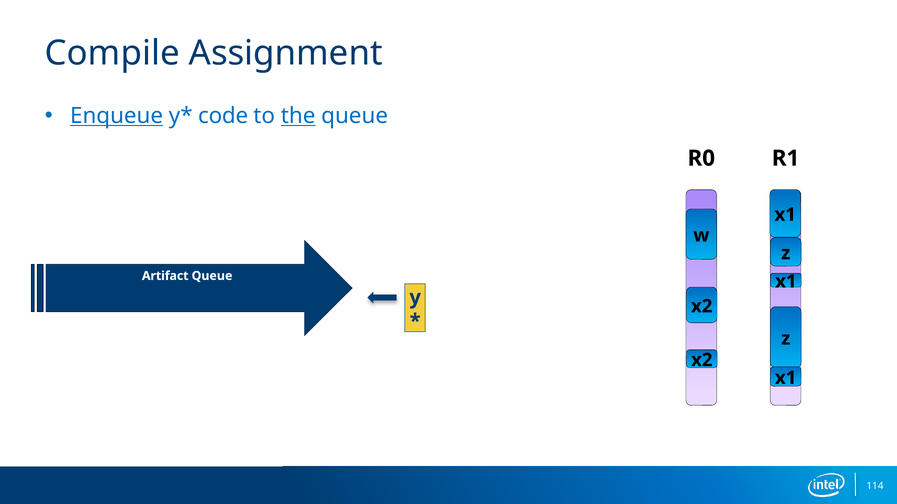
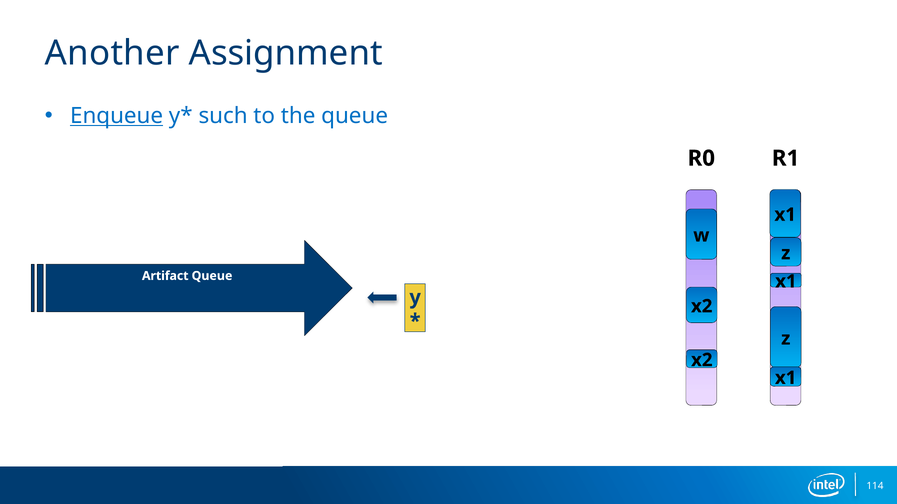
Compile: Compile -> Another
code: code -> such
the underline: present -> none
